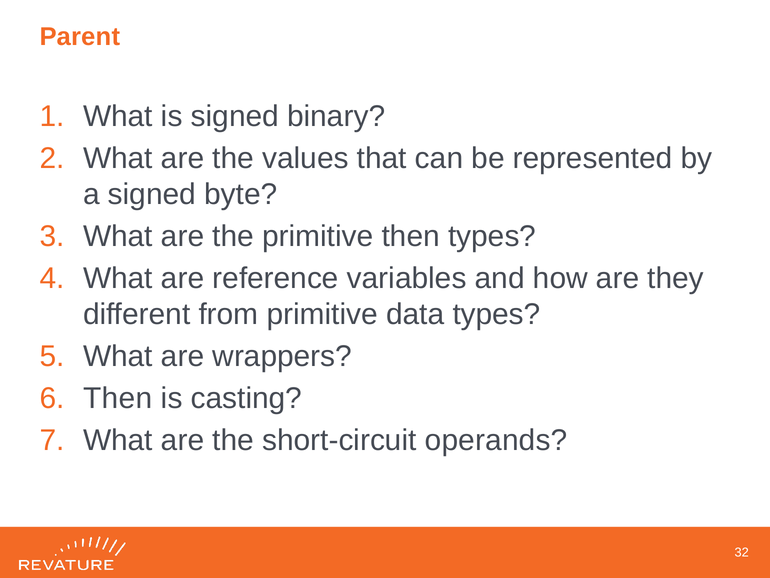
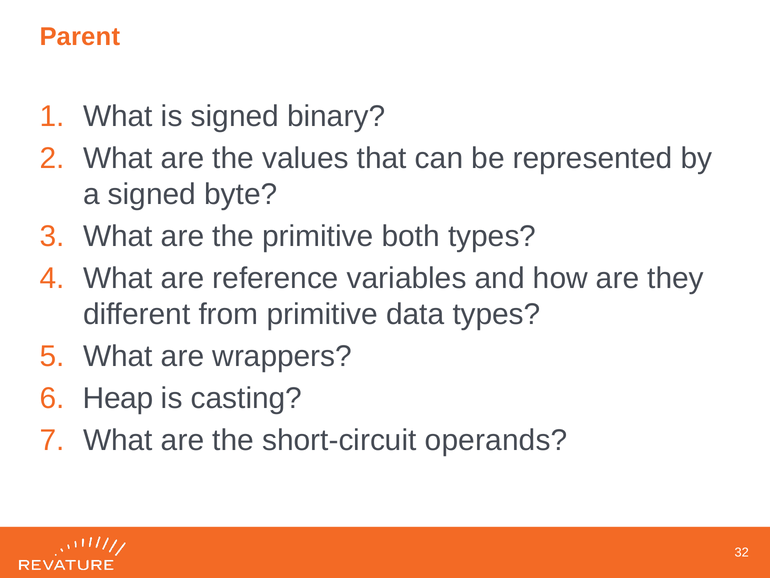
primitive then: then -> both
Then at (118, 398): Then -> Heap
